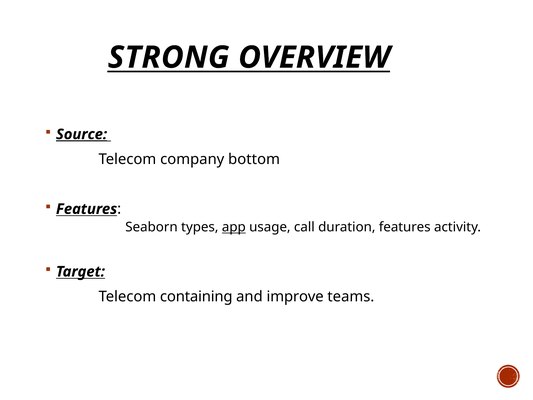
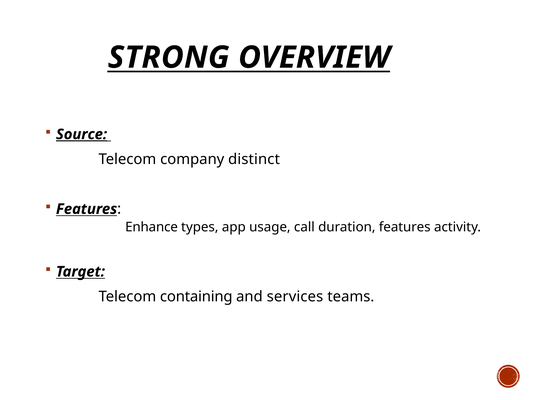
bottom: bottom -> distinct
Seaborn: Seaborn -> Enhance
app underline: present -> none
improve: improve -> services
